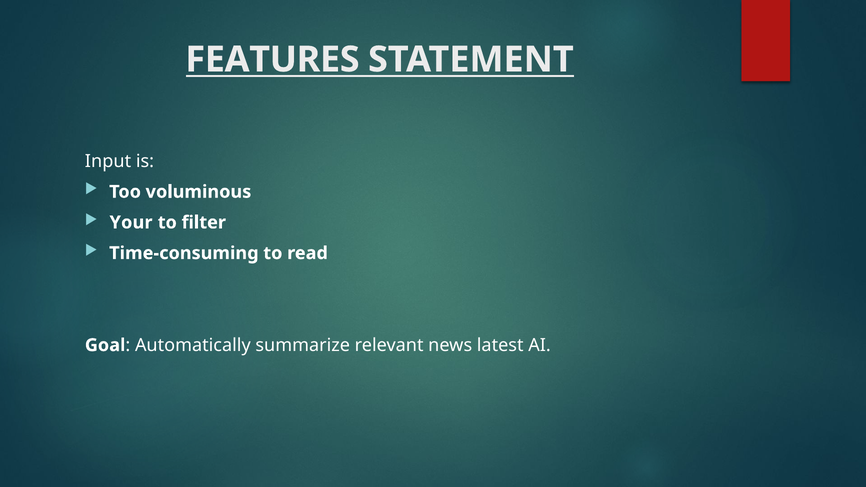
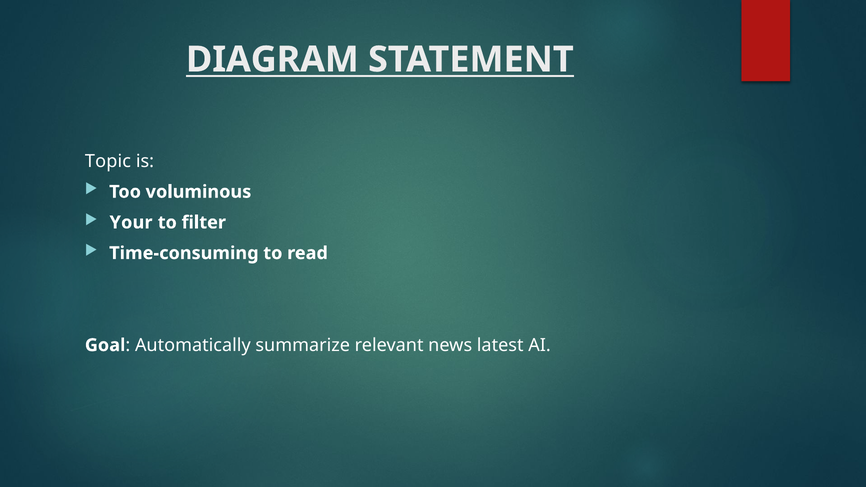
FEATURES: FEATURES -> DIAGRAM
Input: Input -> Topic
